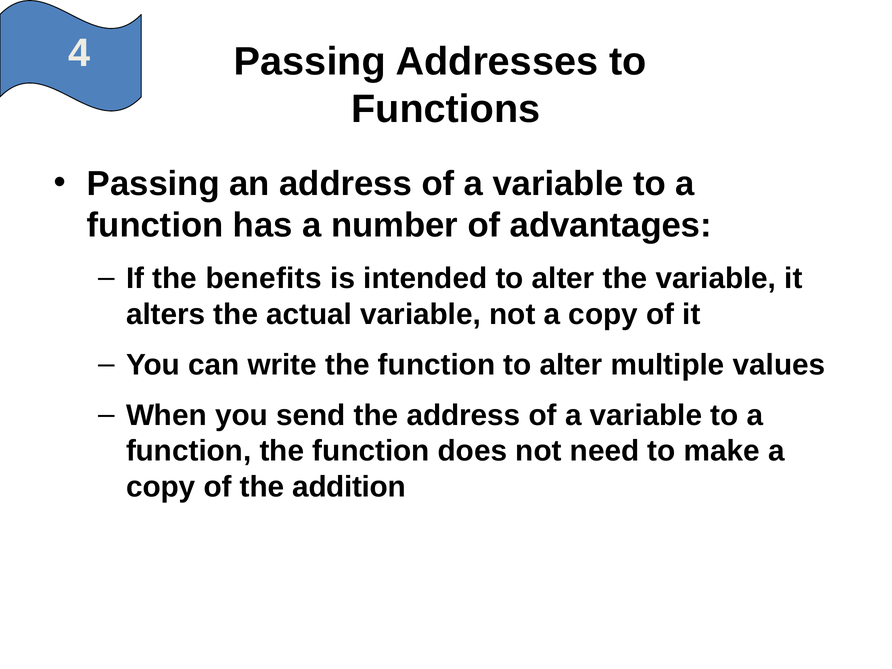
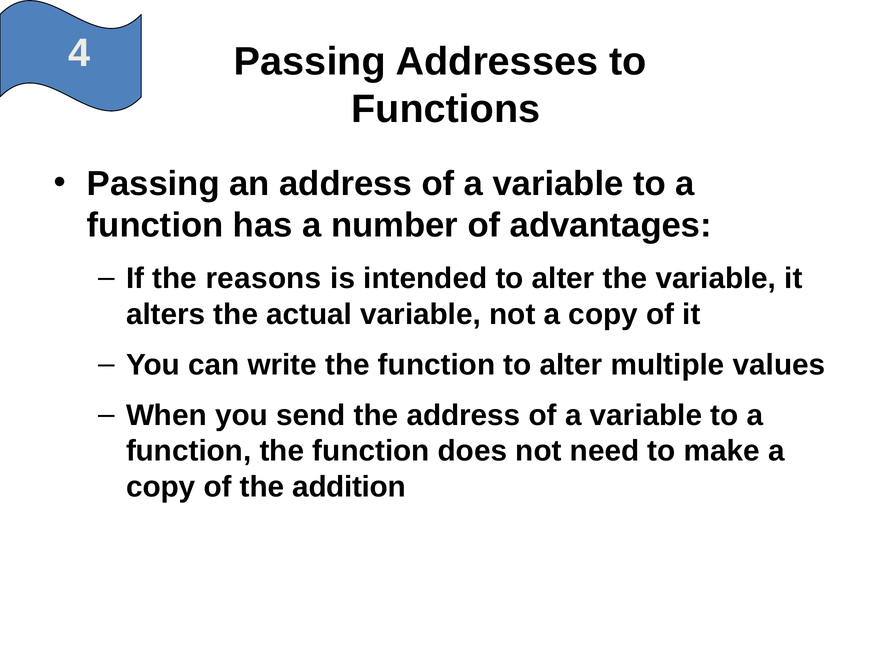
benefits: benefits -> reasons
